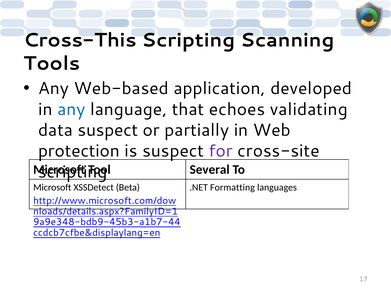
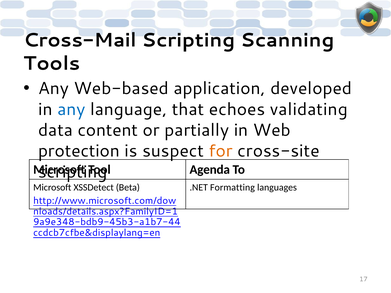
Cross-This: Cross-This -> Cross-Mail
data suspect: suspect -> content
for colour: purple -> orange
Several: Several -> Agenda
